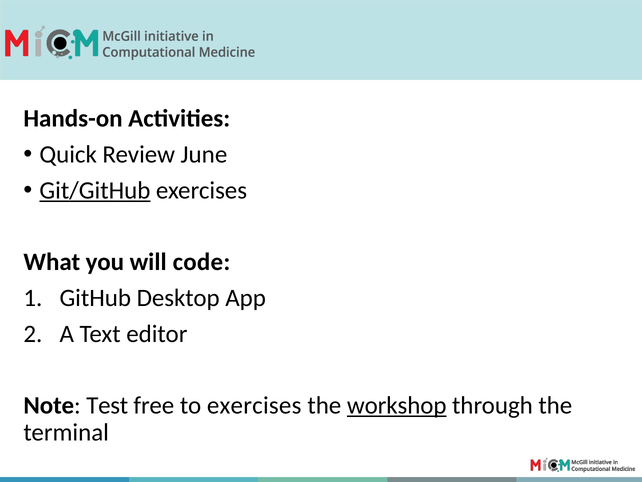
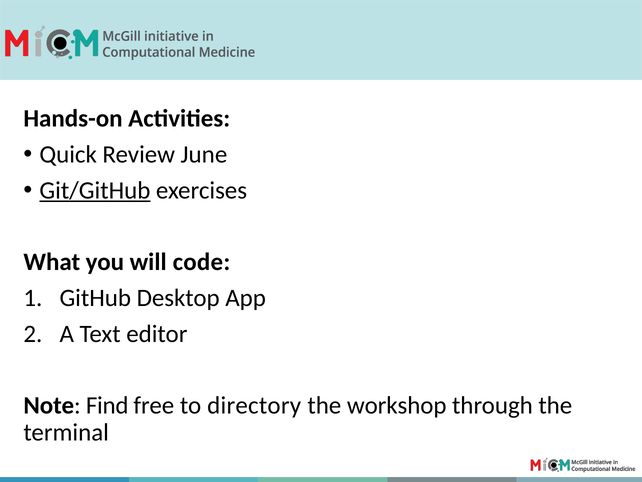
Test: Test -> Find
to exercises: exercises -> directory
workshop underline: present -> none
